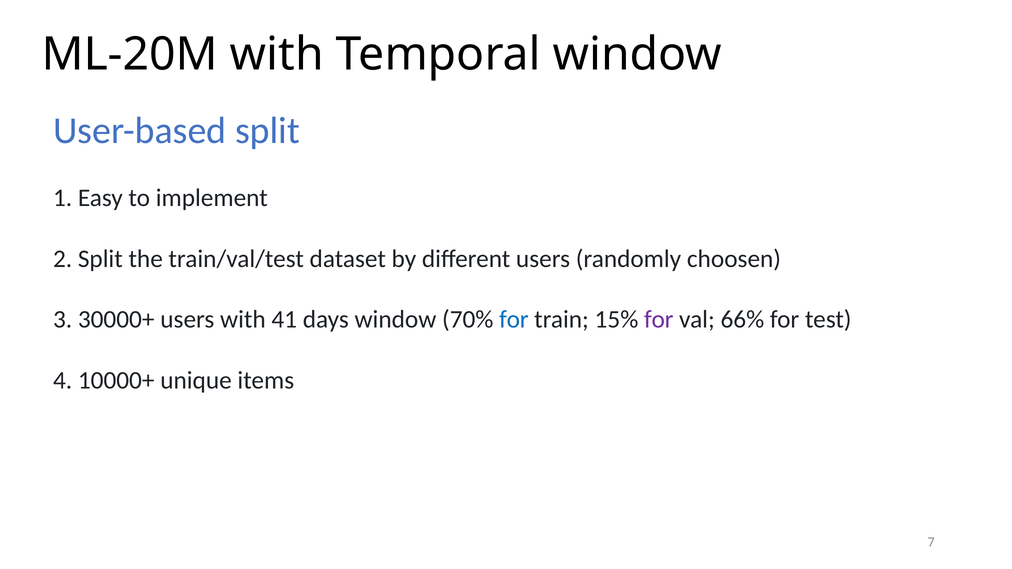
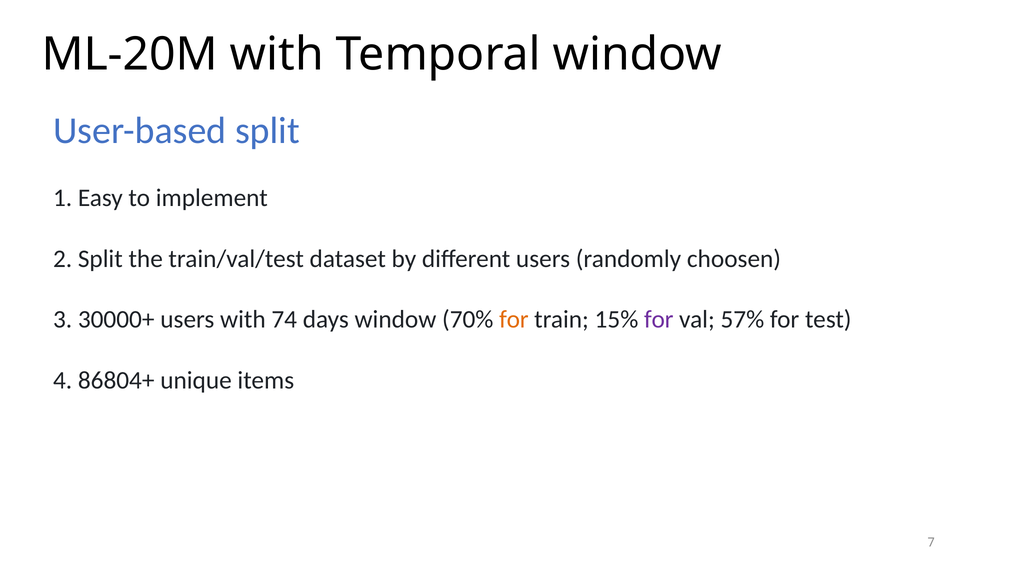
41: 41 -> 74
for at (514, 320) colour: blue -> orange
66%: 66% -> 57%
10000+: 10000+ -> 86804+
